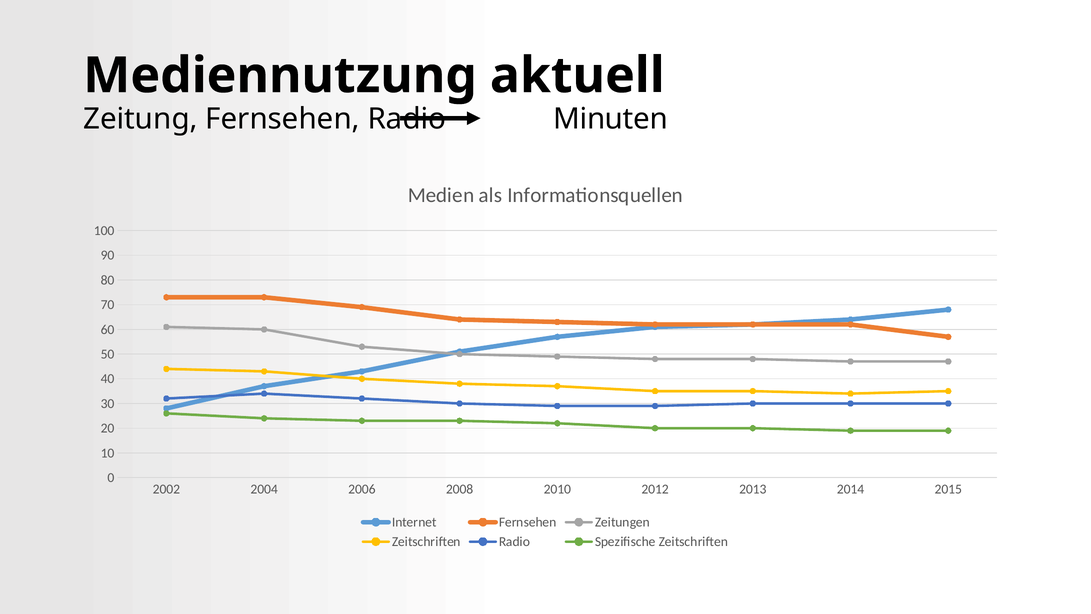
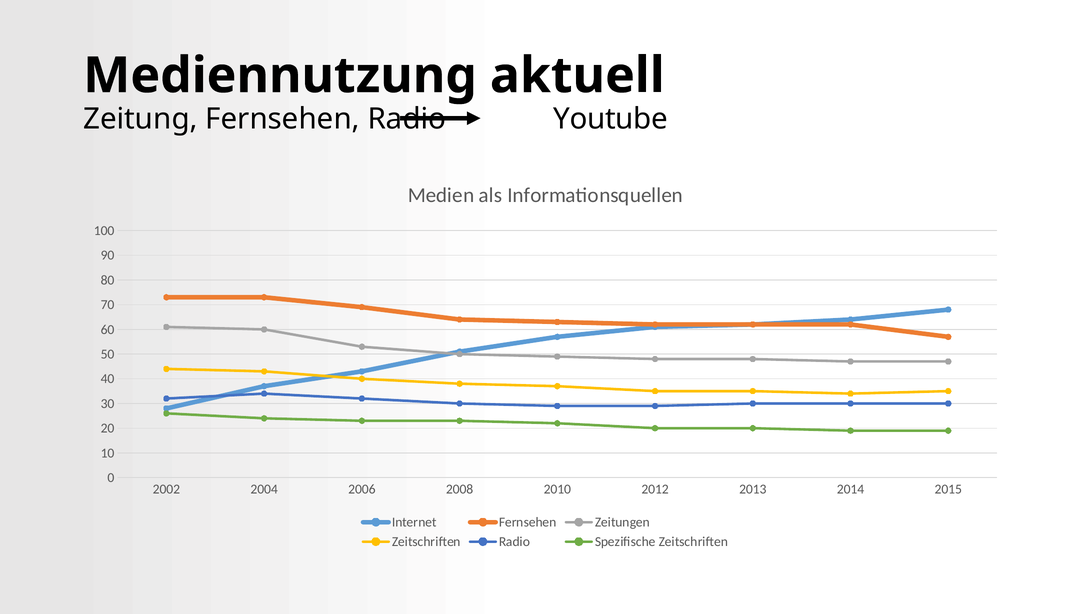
Minuten: Minuten -> Youtube
